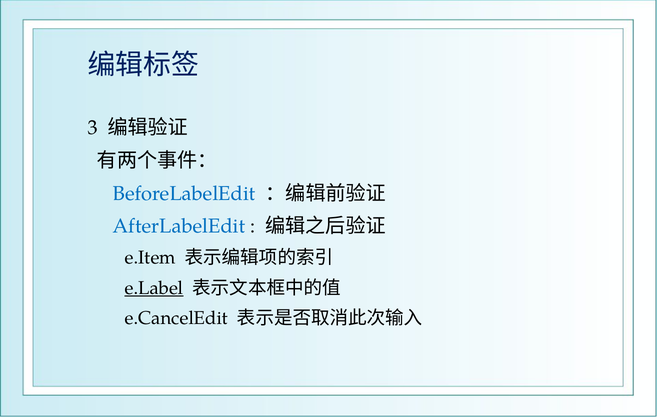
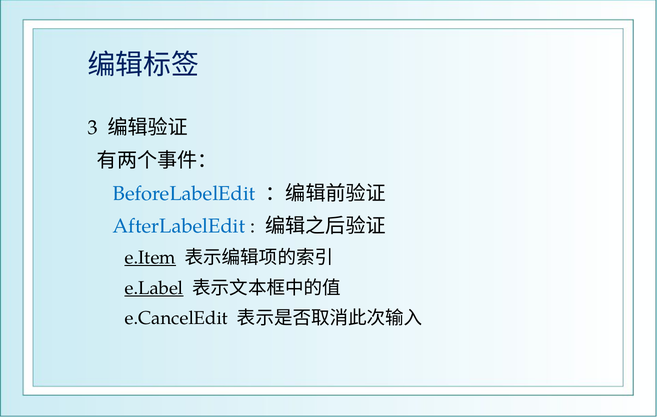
e.Item underline: none -> present
